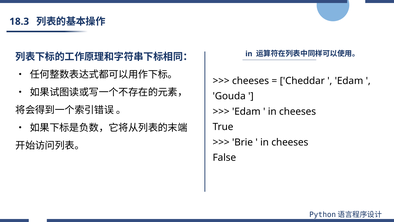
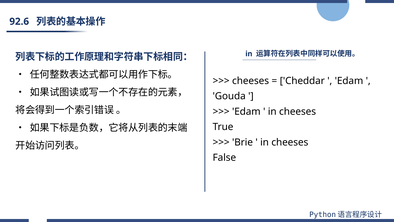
18.3: 18.3 -> 92.6
